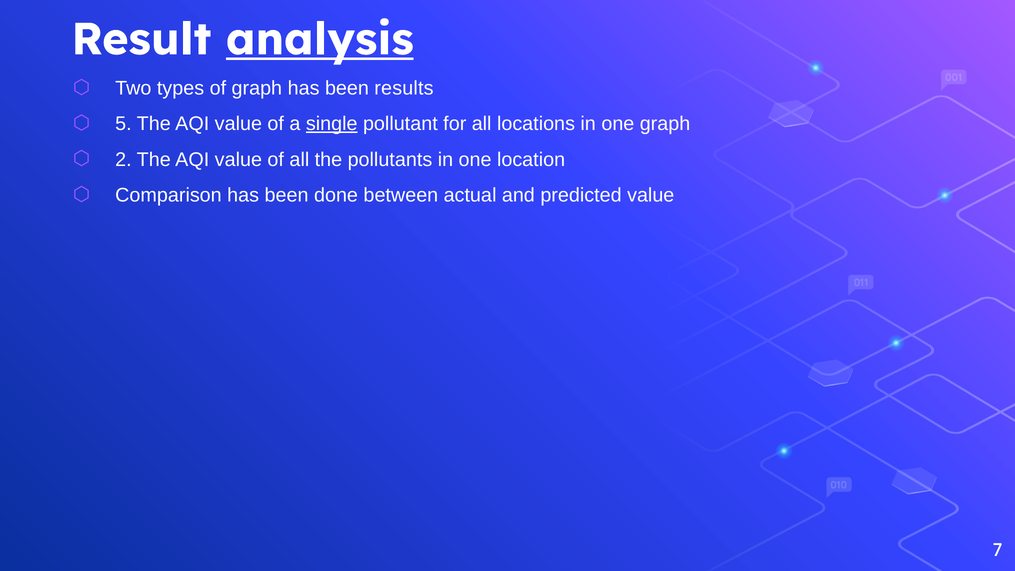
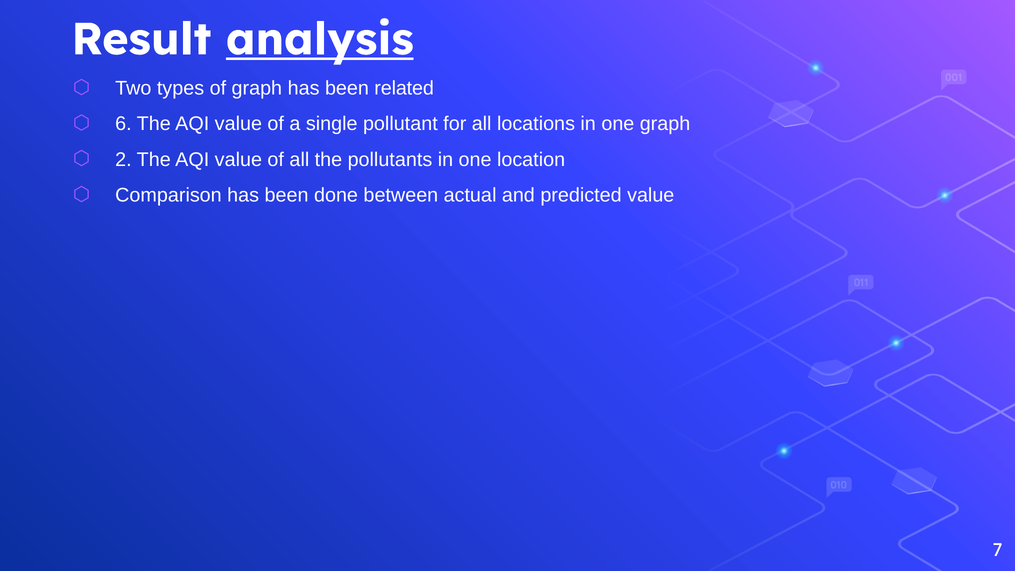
results: results -> related
5: 5 -> 6
single underline: present -> none
